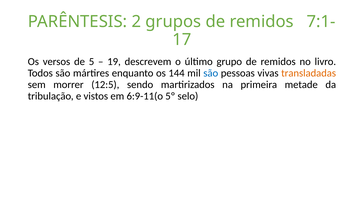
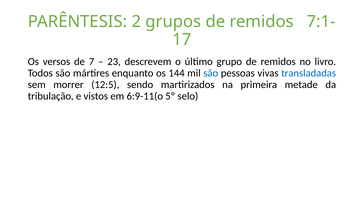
5: 5 -> 7
19: 19 -> 23
transladadas colour: orange -> blue
